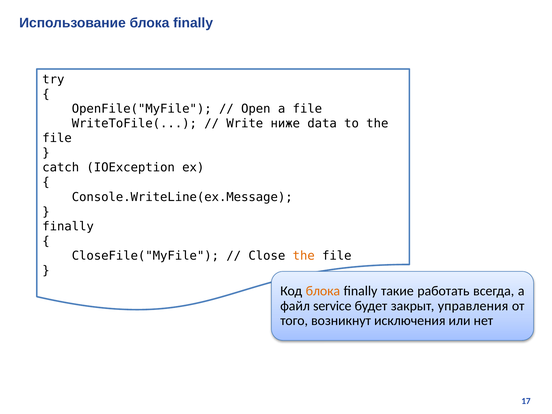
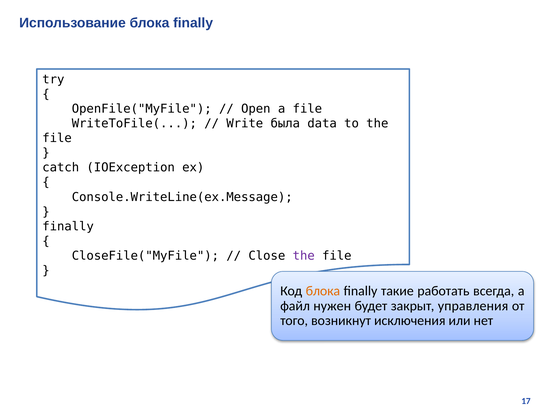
ниже: ниже -> была
the at (304, 256) colour: orange -> purple
service: service -> нужен
